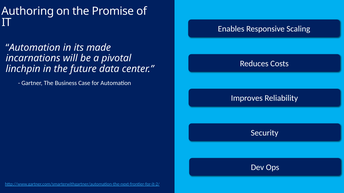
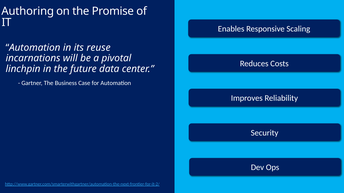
made: made -> reuse
